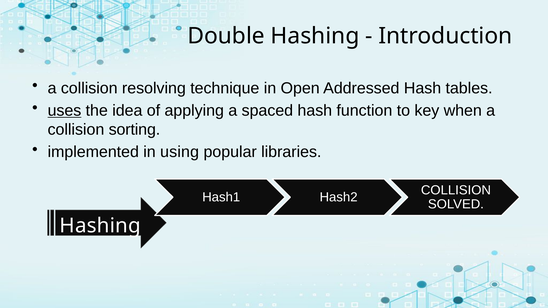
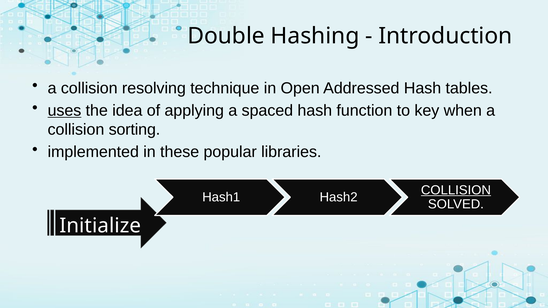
using: using -> these
COLLISION at (456, 190) underline: none -> present
Hashing at (100, 226): Hashing -> Initialize
